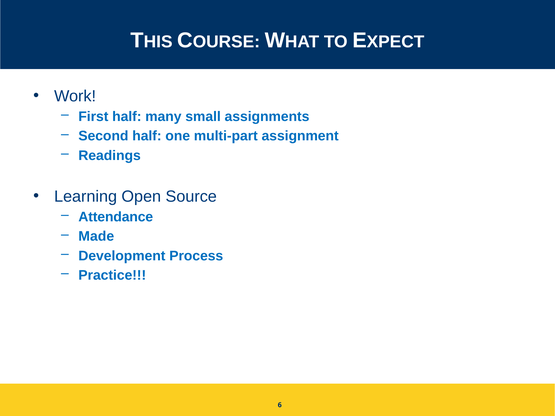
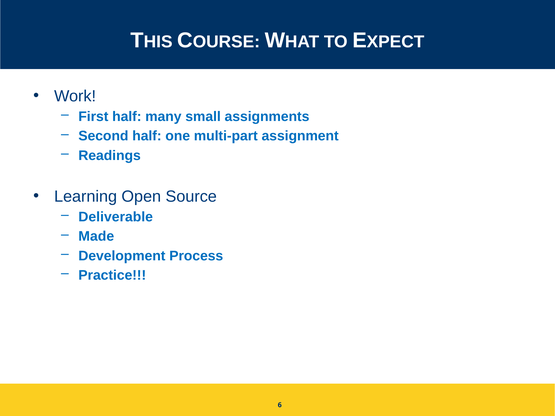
Attendance: Attendance -> Deliverable
